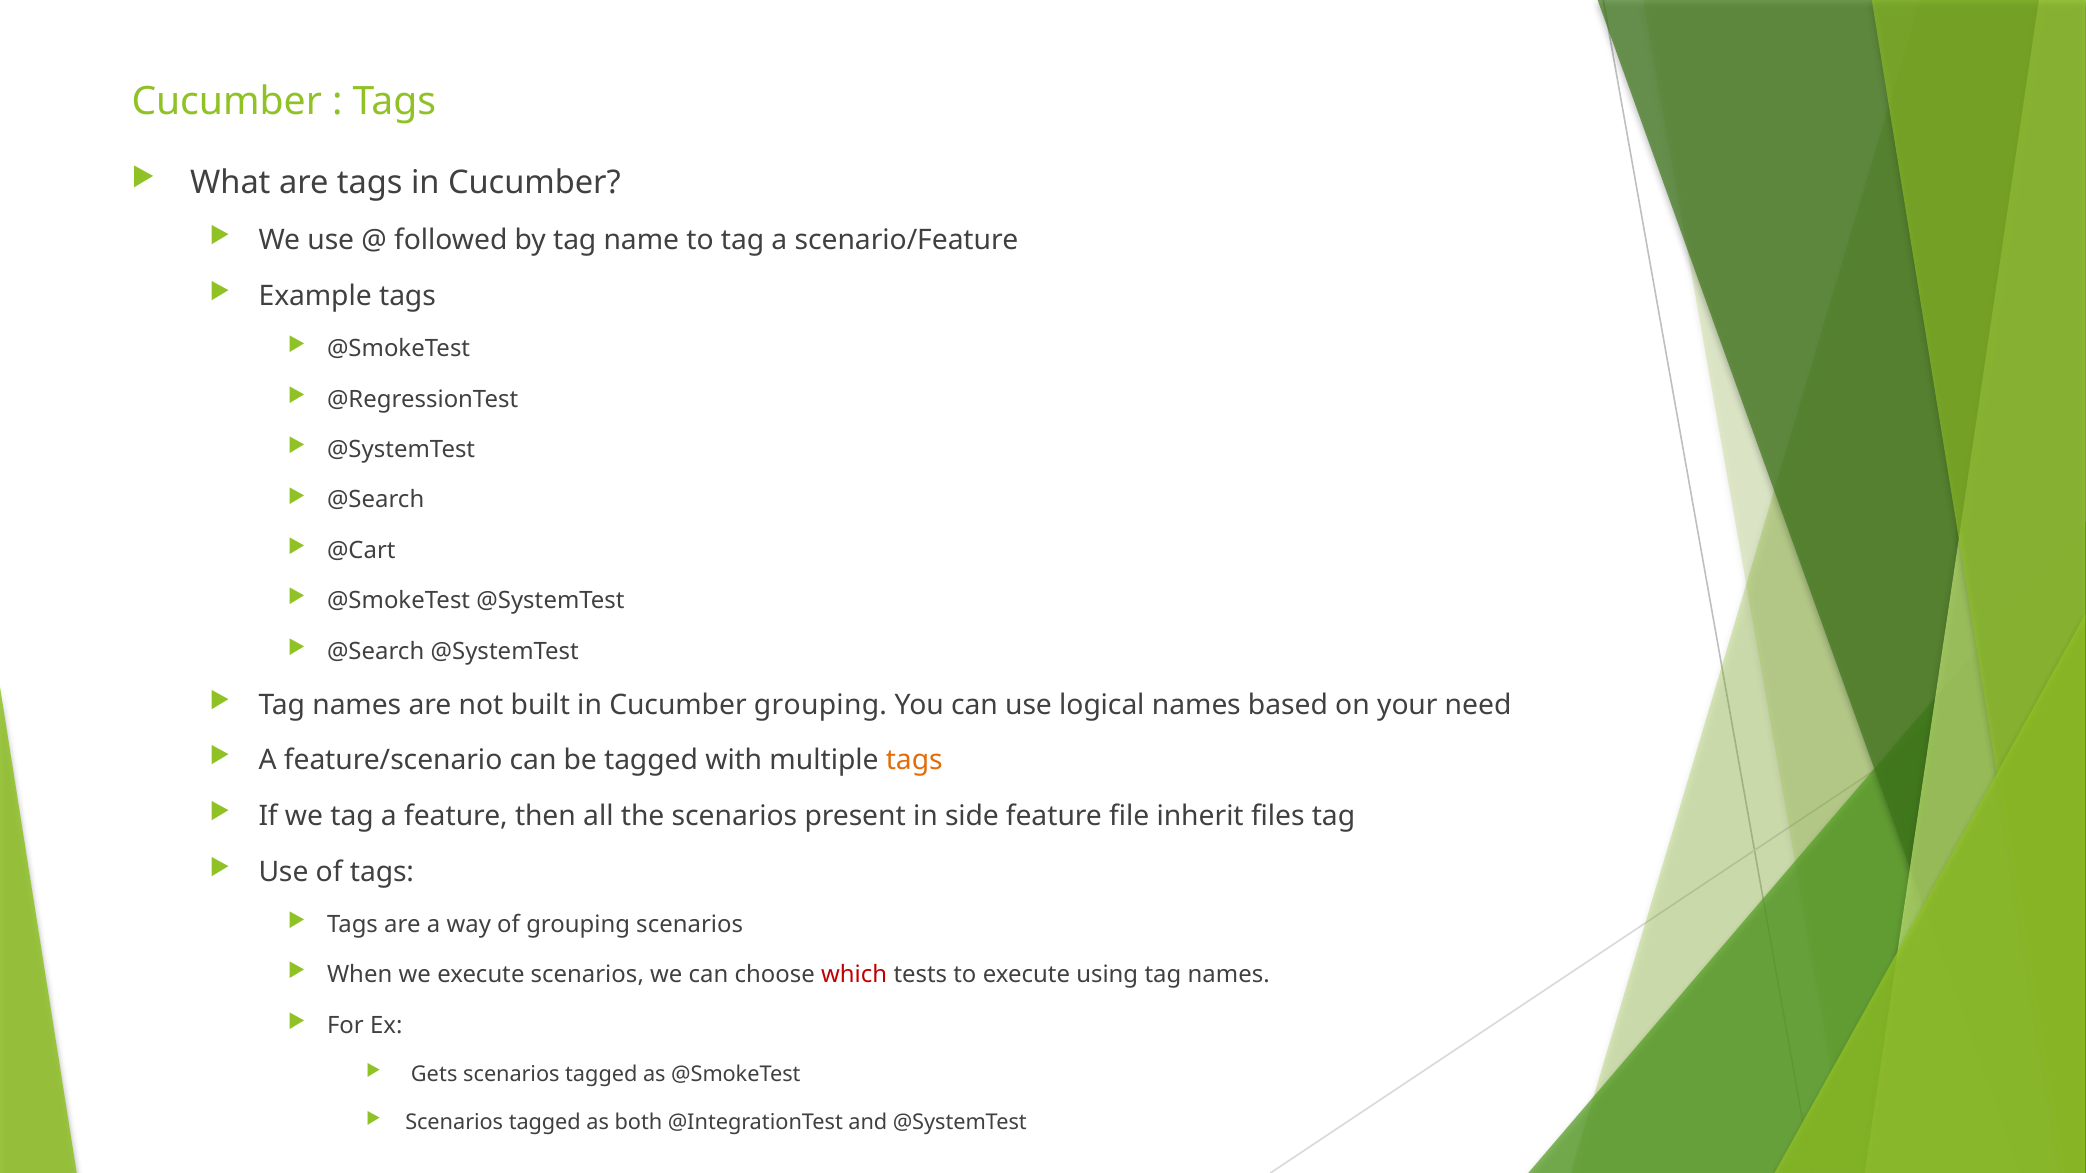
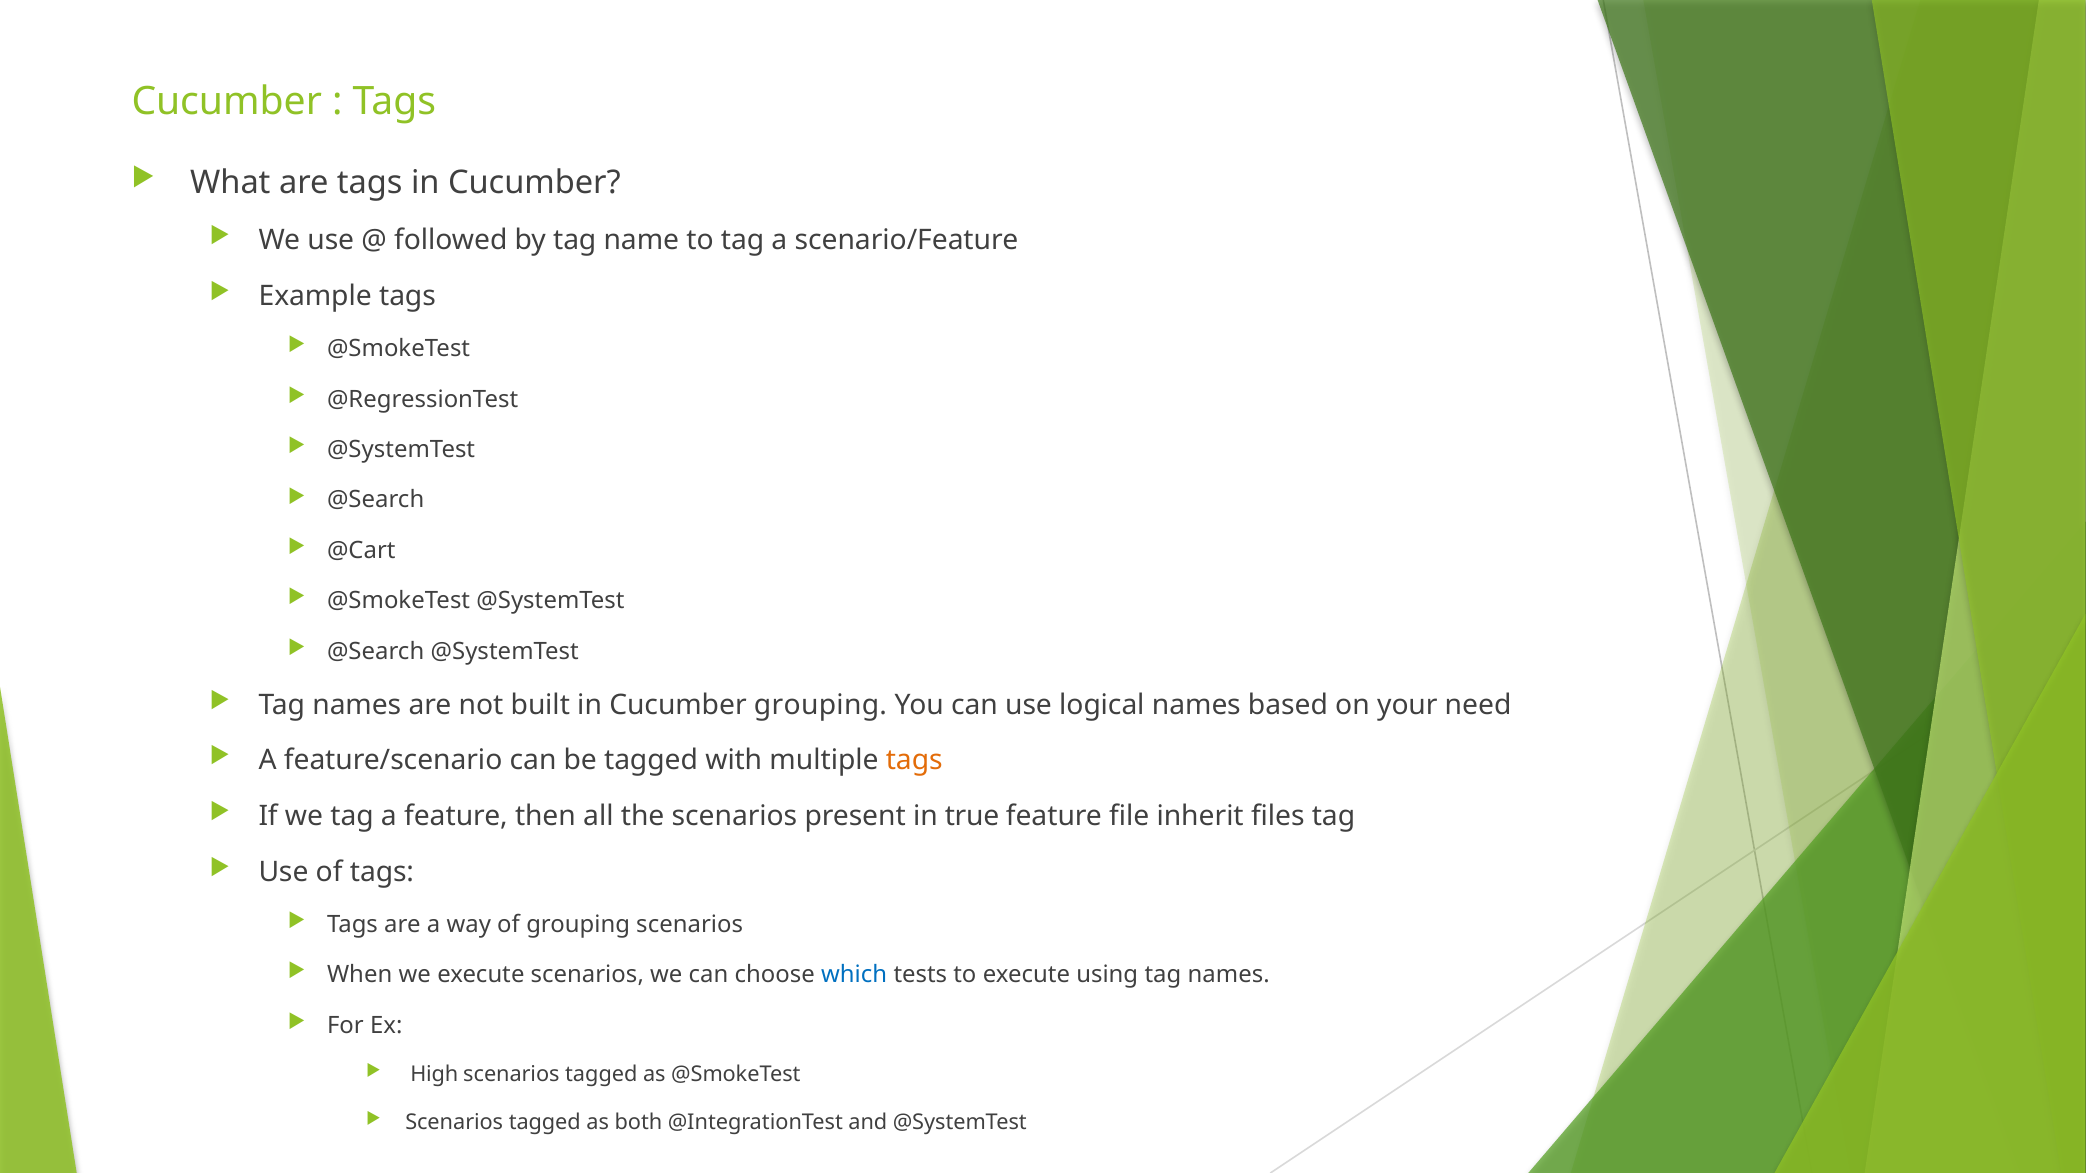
side: side -> true
which colour: red -> blue
Gets: Gets -> High
